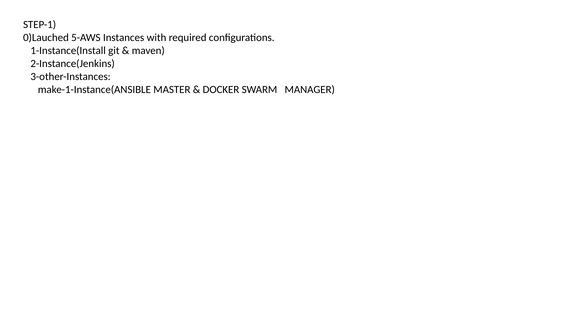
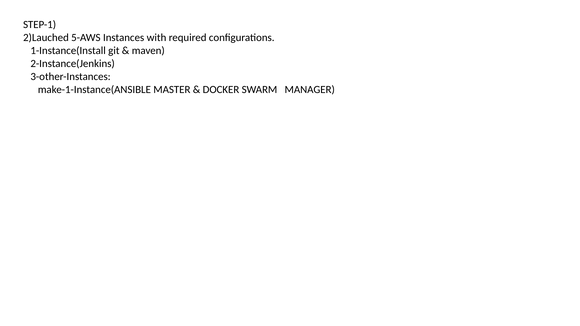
0)Lauched: 0)Lauched -> 2)Lauched
